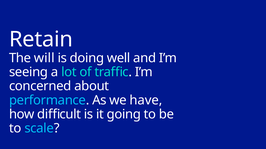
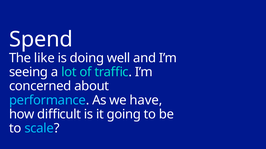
Retain: Retain -> Spend
will: will -> like
